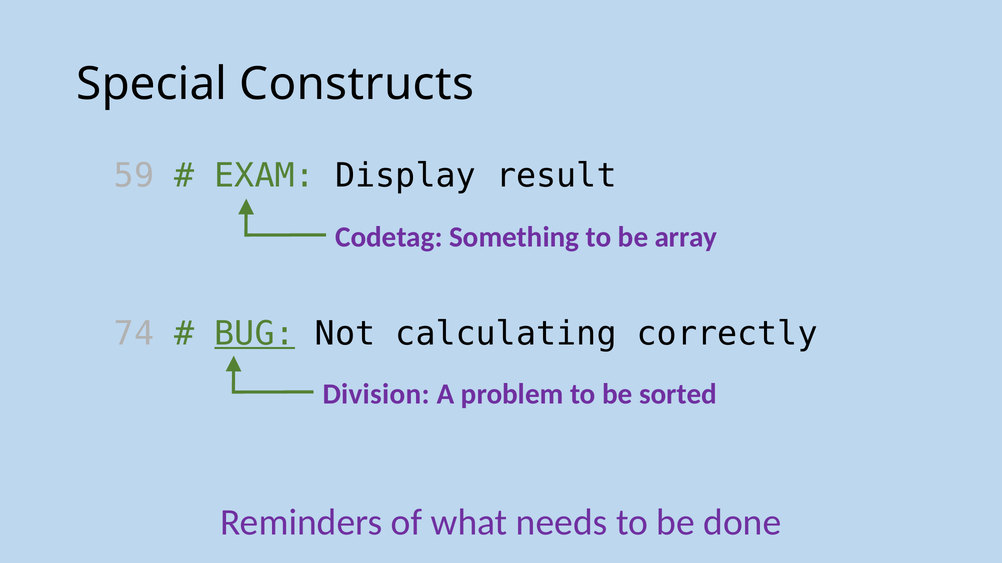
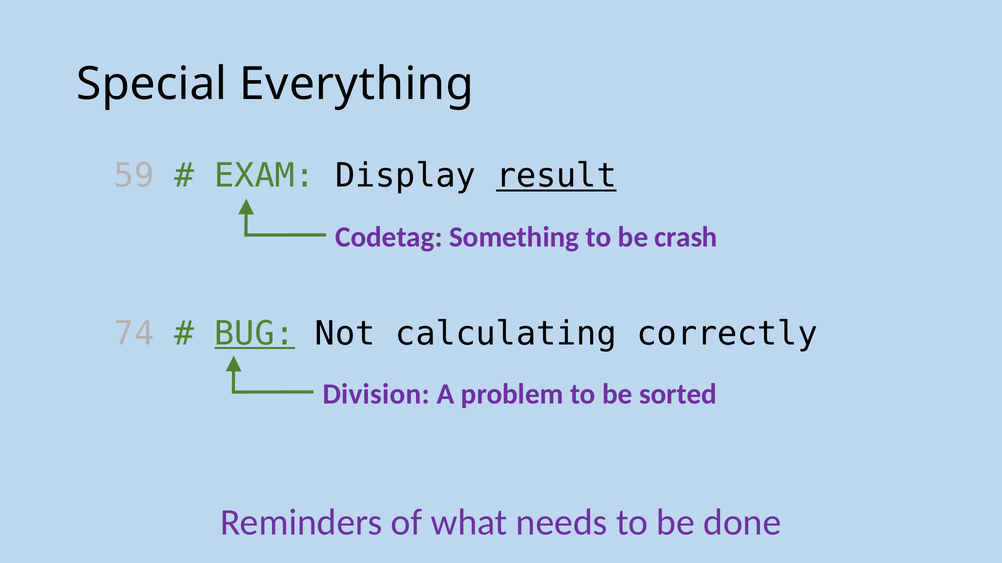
Constructs: Constructs -> Everything
result underline: none -> present
array: array -> crash
